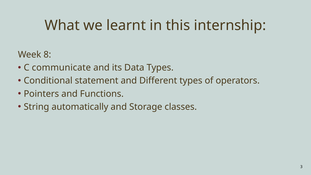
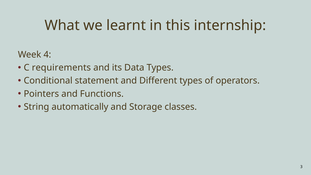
8: 8 -> 4
communicate: communicate -> requirements
